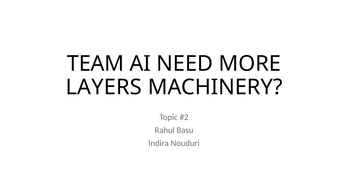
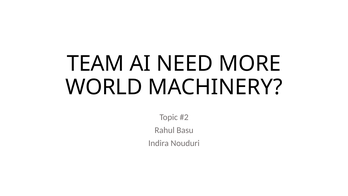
LAYERS: LAYERS -> WORLD
